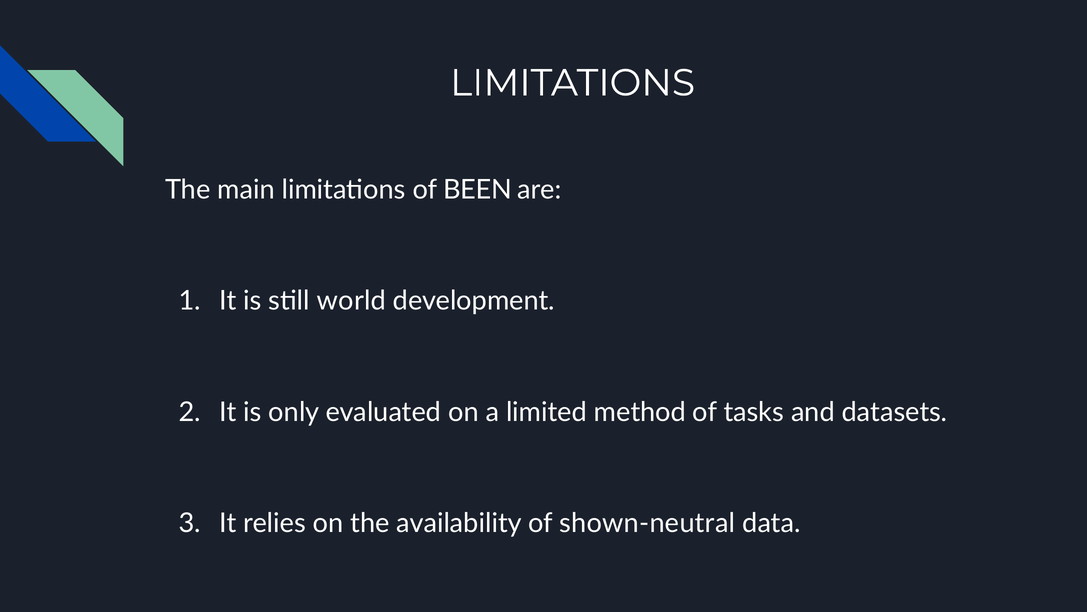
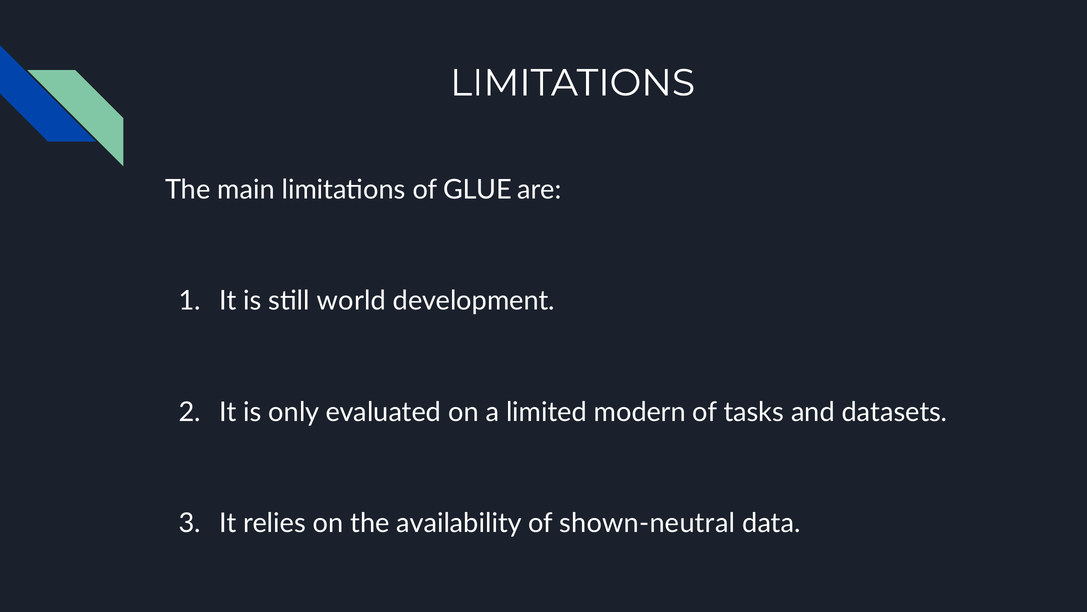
BEEN: BEEN -> GLUE
method: method -> modern
